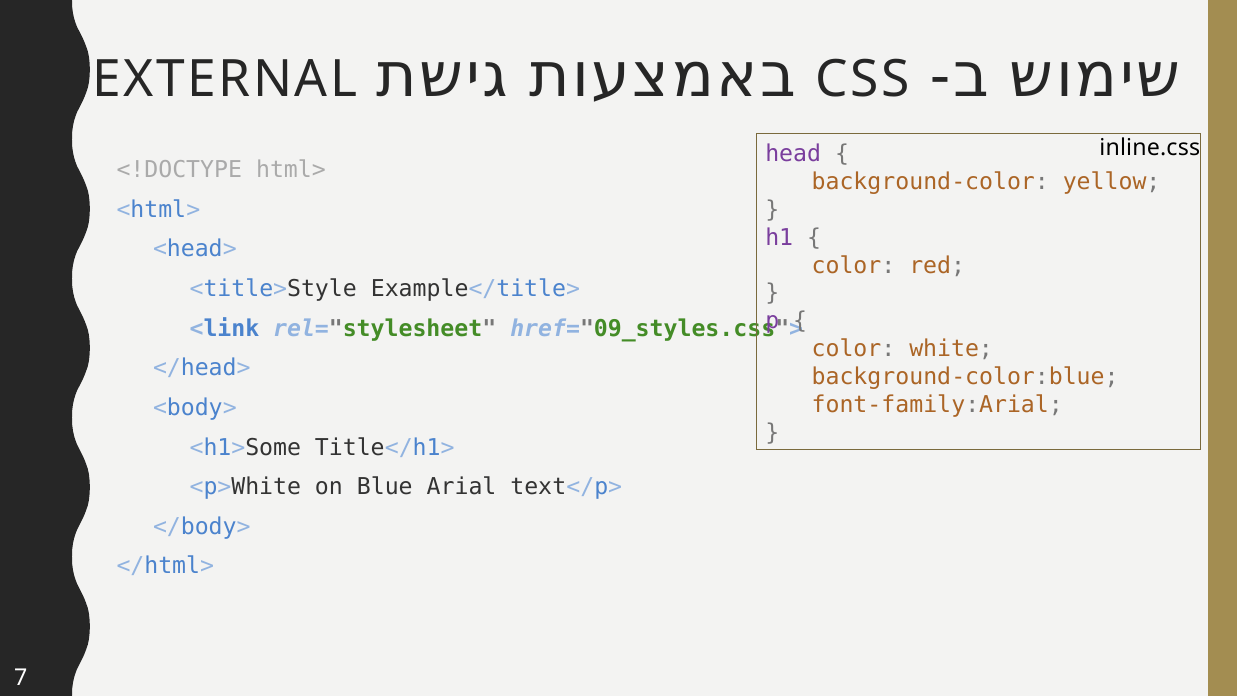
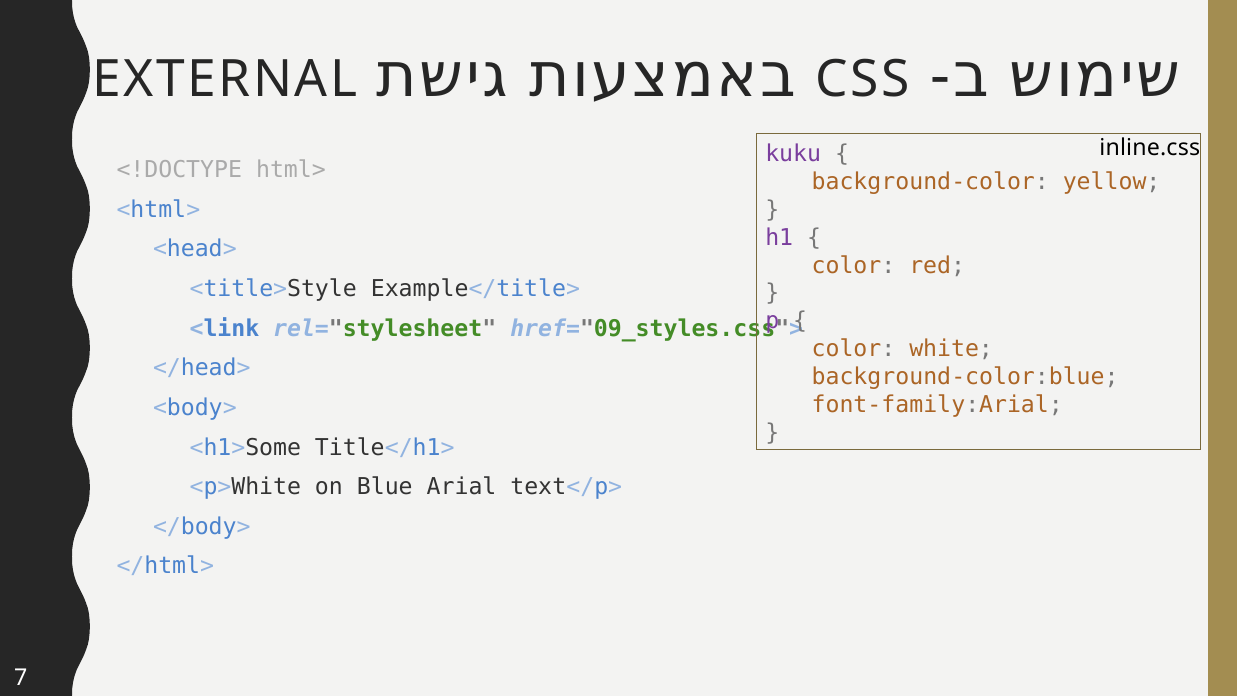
head: head -> kuku
